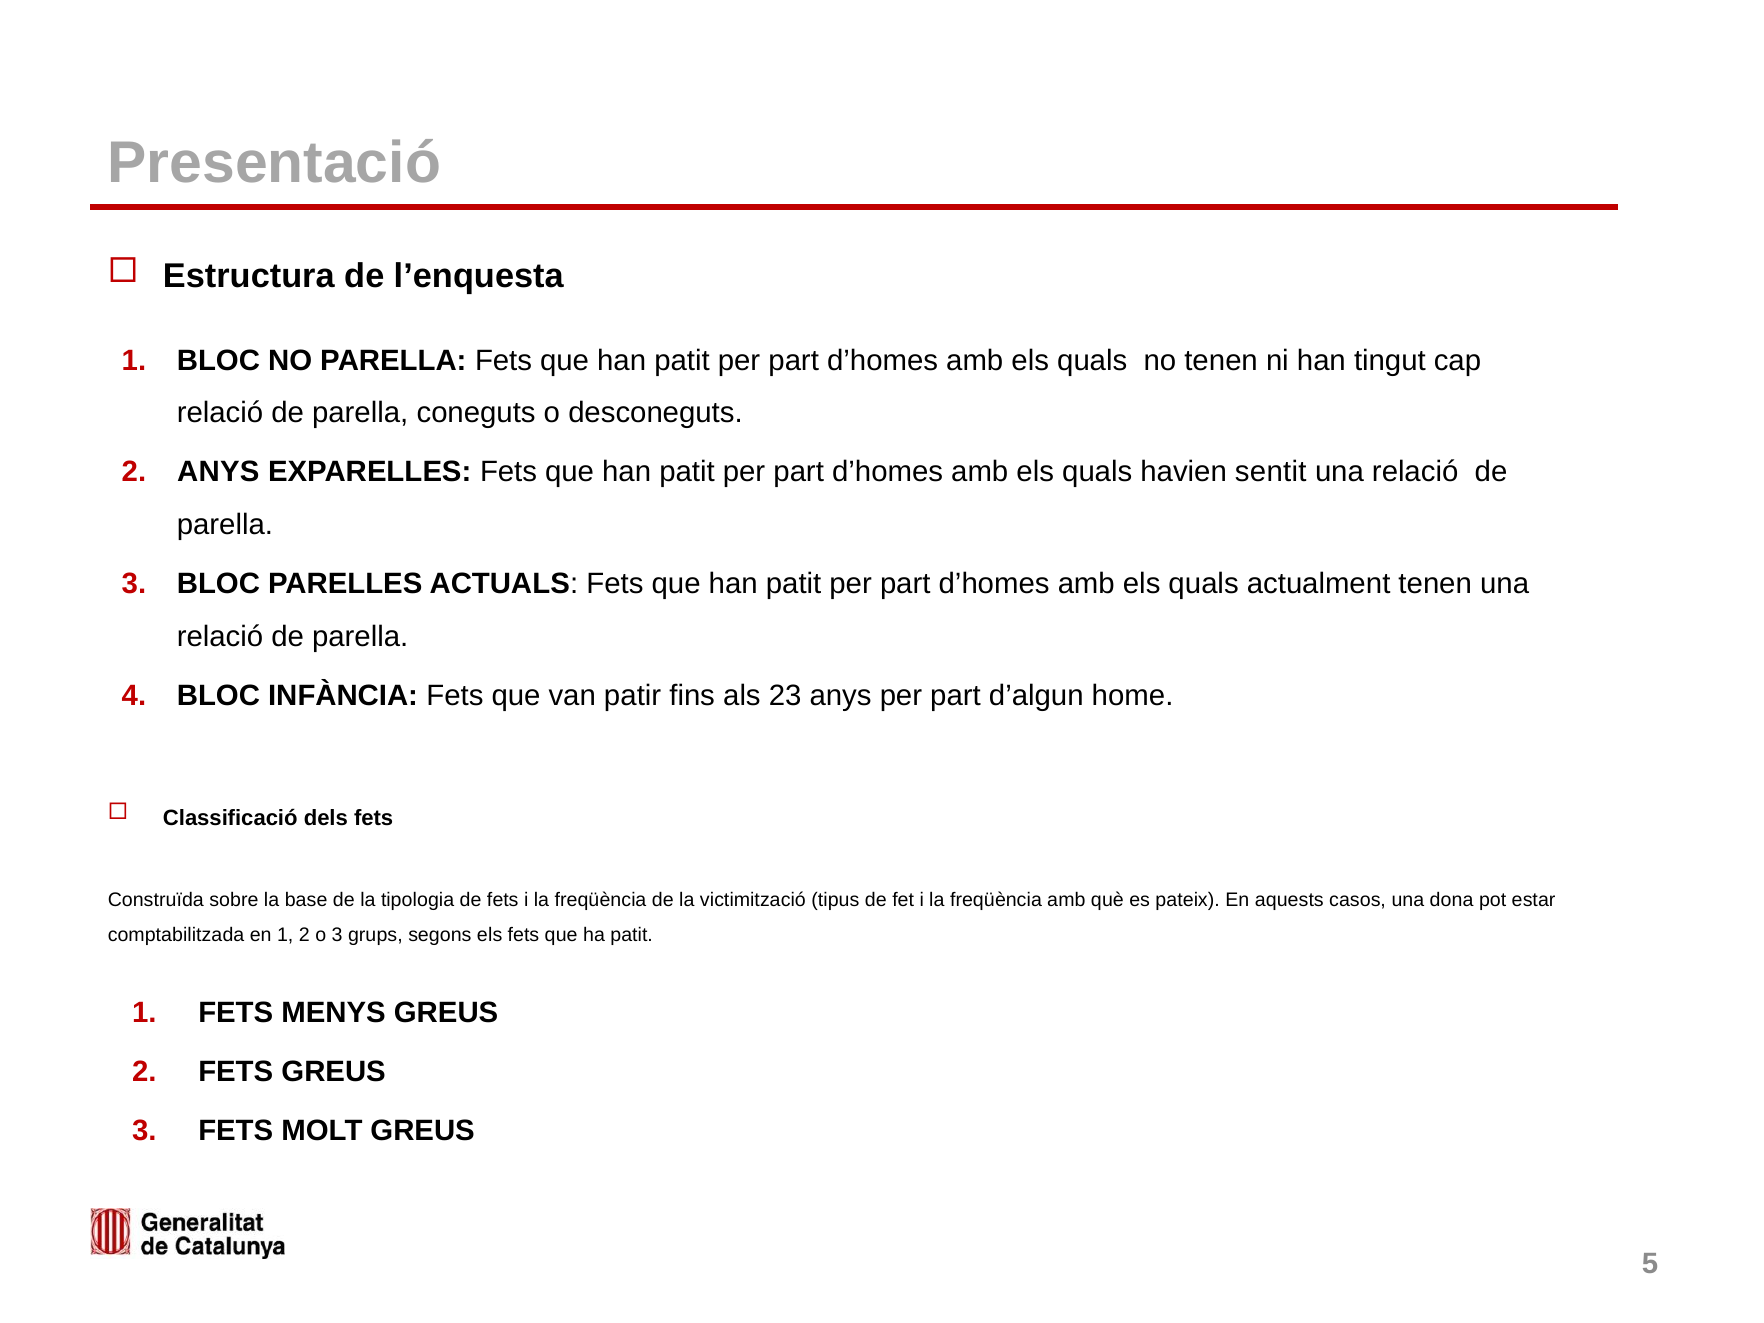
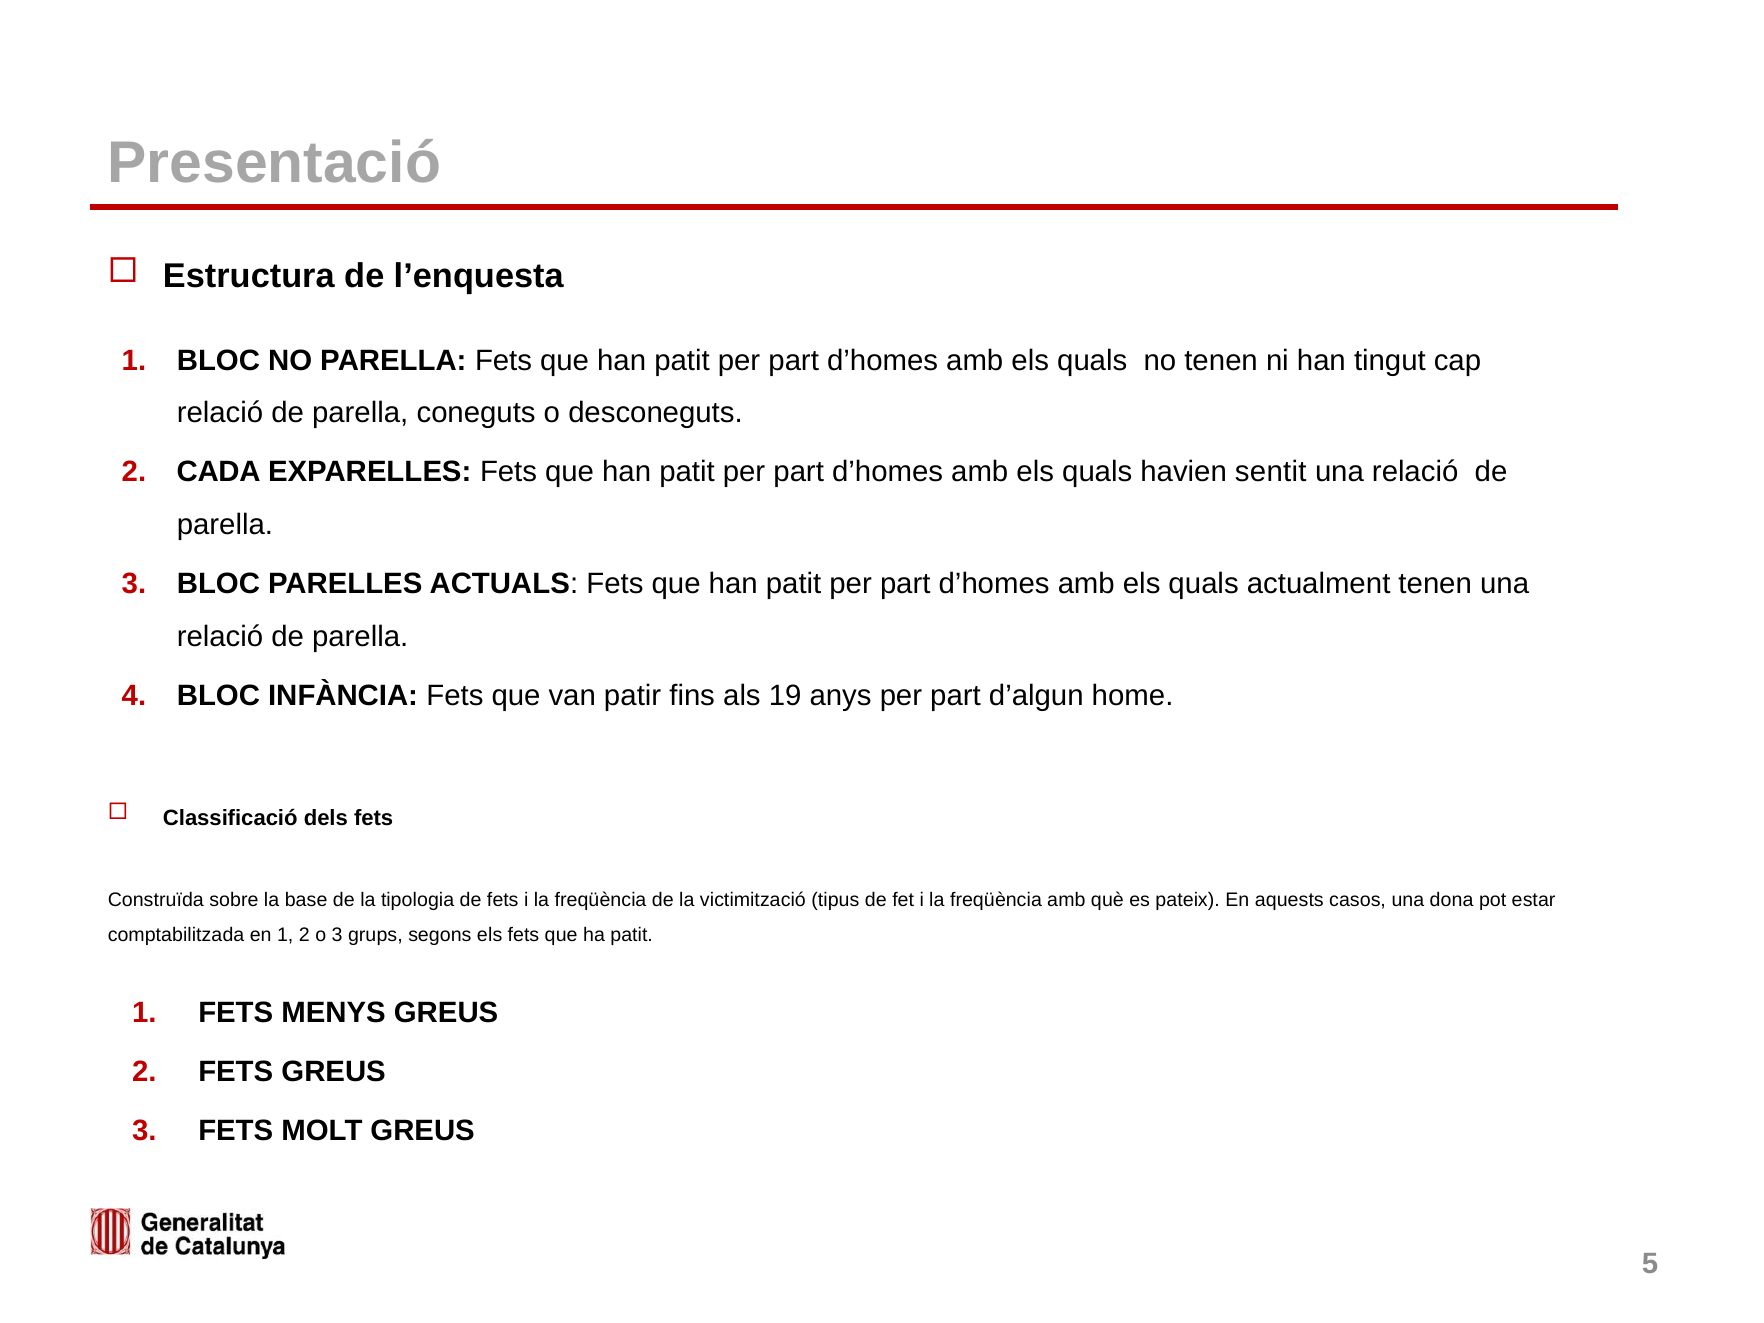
2 ANYS: ANYS -> CADA
23: 23 -> 19
